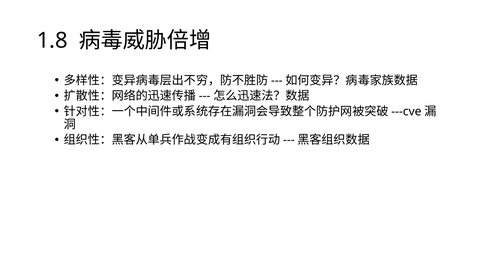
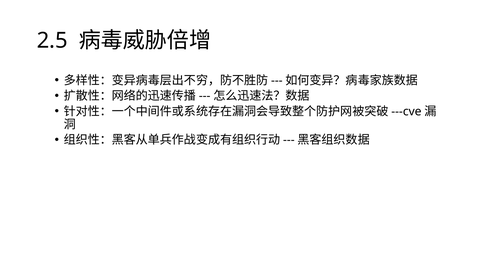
1.8: 1.8 -> 2.5
